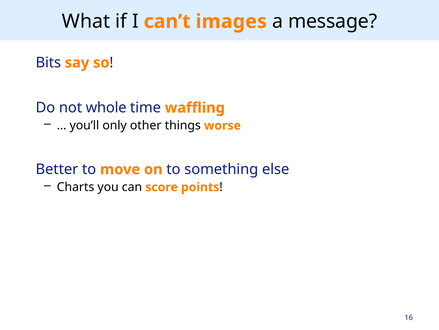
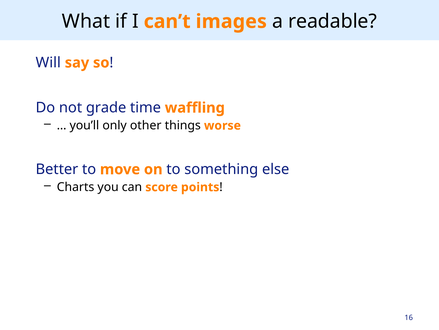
message: message -> readable
Bits: Bits -> Will
whole: whole -> grade
